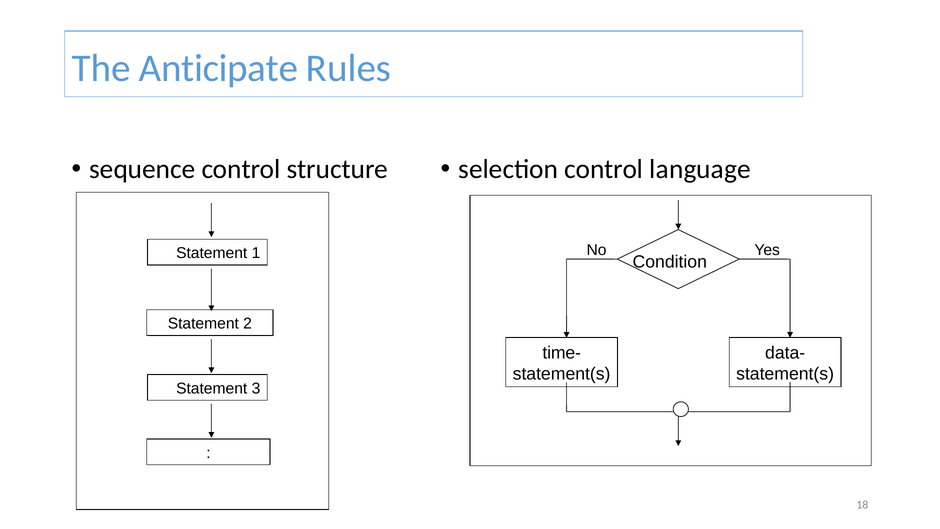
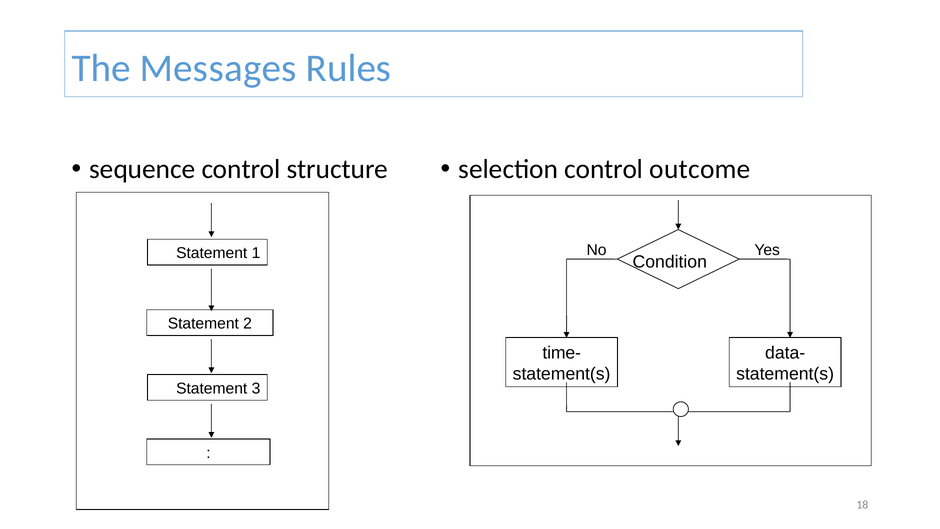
Anticipate: Anticipate -> Messages
language: language -> outcome
